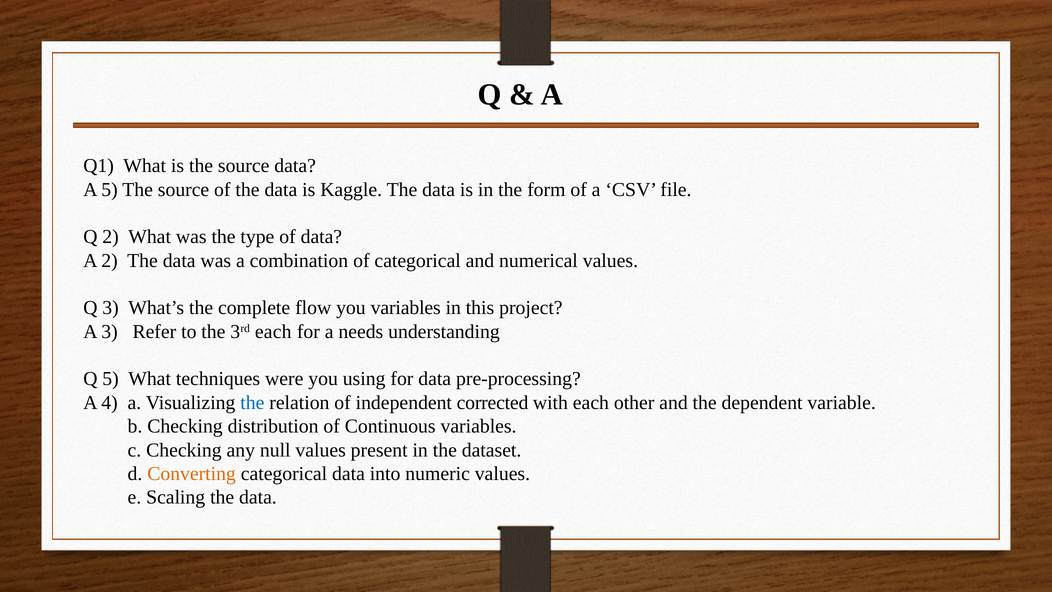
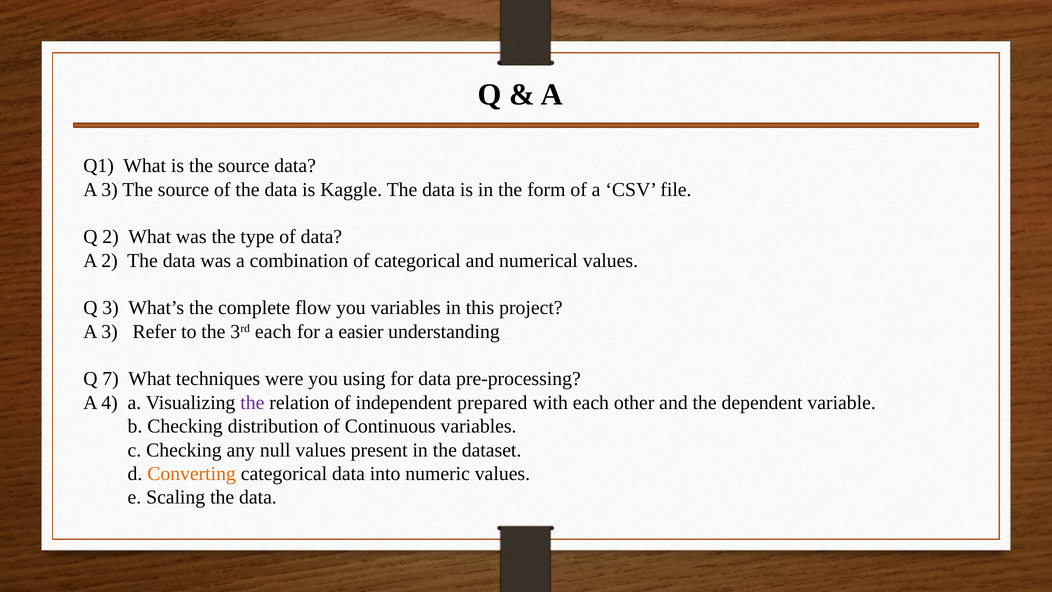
5 at (109, 189): 5 -> 3
needs: needs -> easier
Q 5: 5 -> 7
the at (252, 402) colour: blue -> purple
corrected: corrected -> prepared
